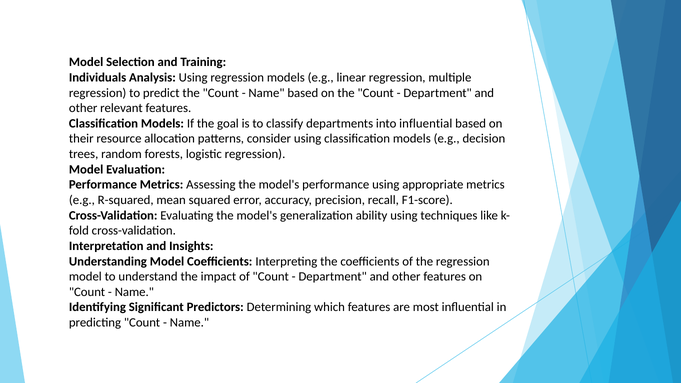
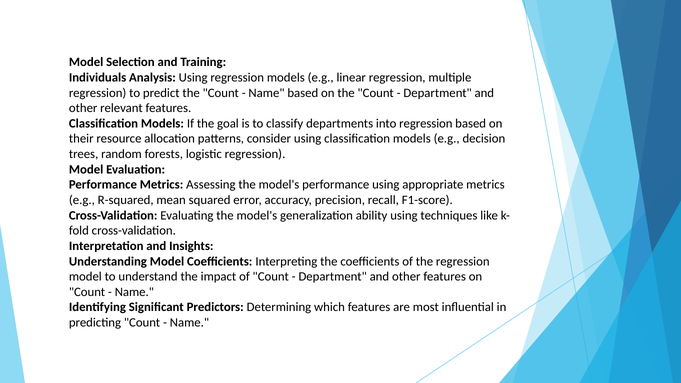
into influential: influential -> regression
